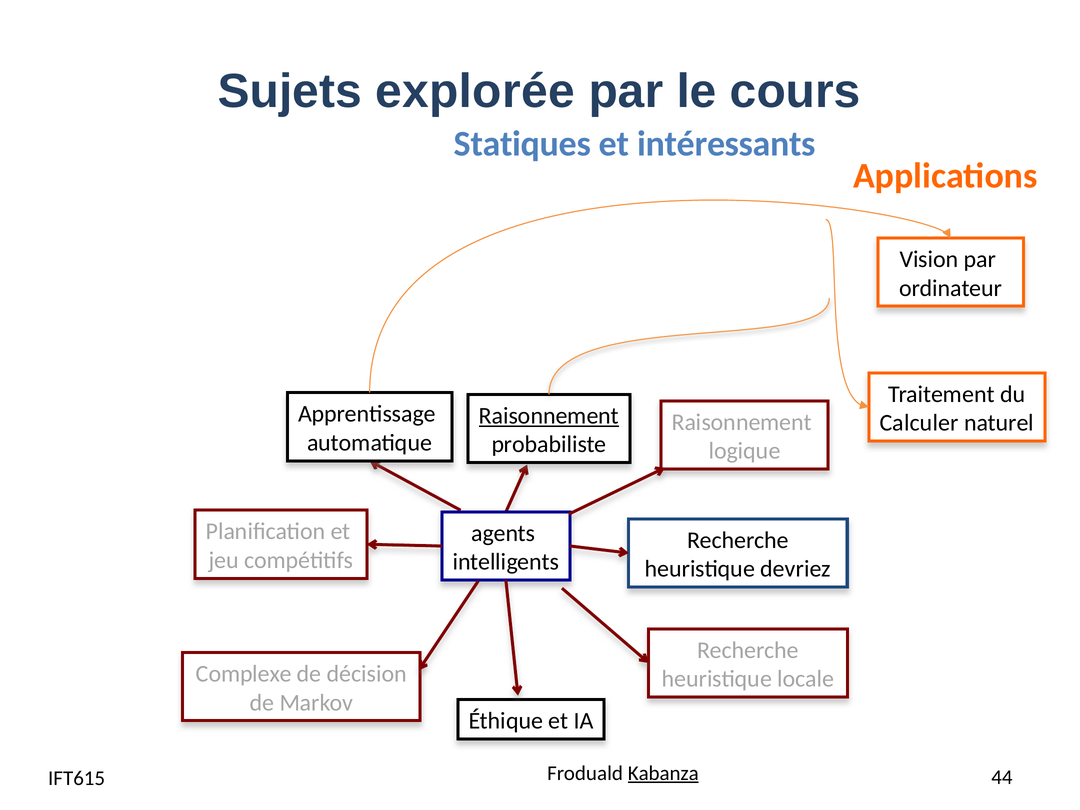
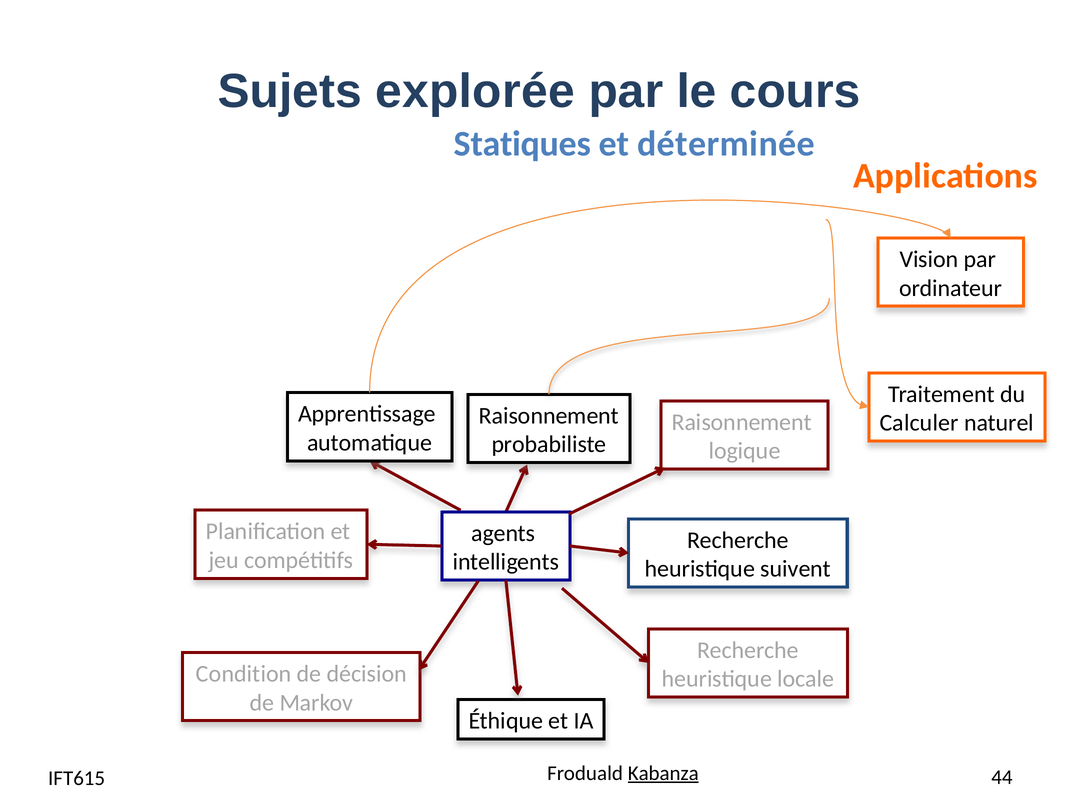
intéressants: intéressants -> déterminée
Raisonnement at (549, 416) underline: present -> none
devriez: devriez -> suivent
Complexe: Complexe -> Condition
